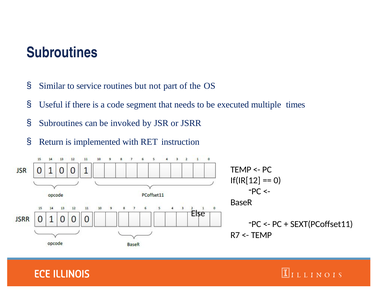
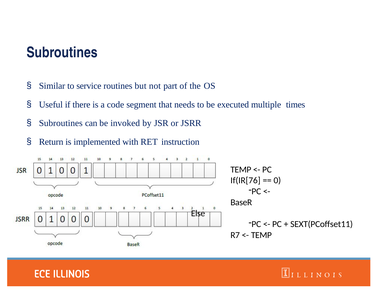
If(IR[12: If(IR[12 -> If(IR[76
